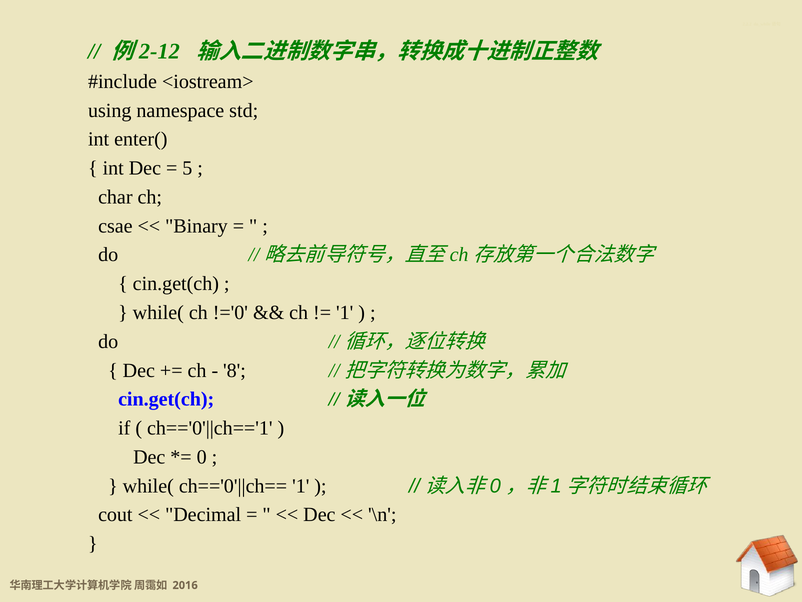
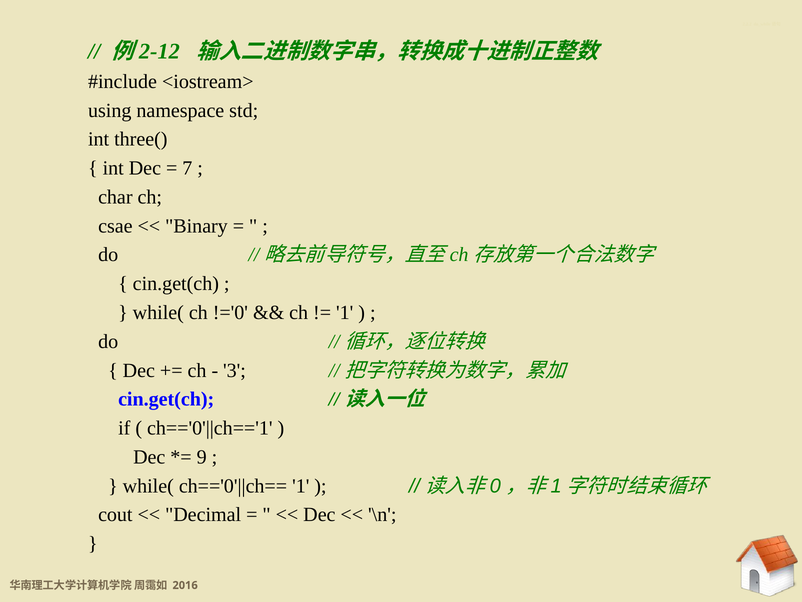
enter(: enter( -> three(
5: 5 -> 7
8: 8 -> 3
0: 0 -> 9
